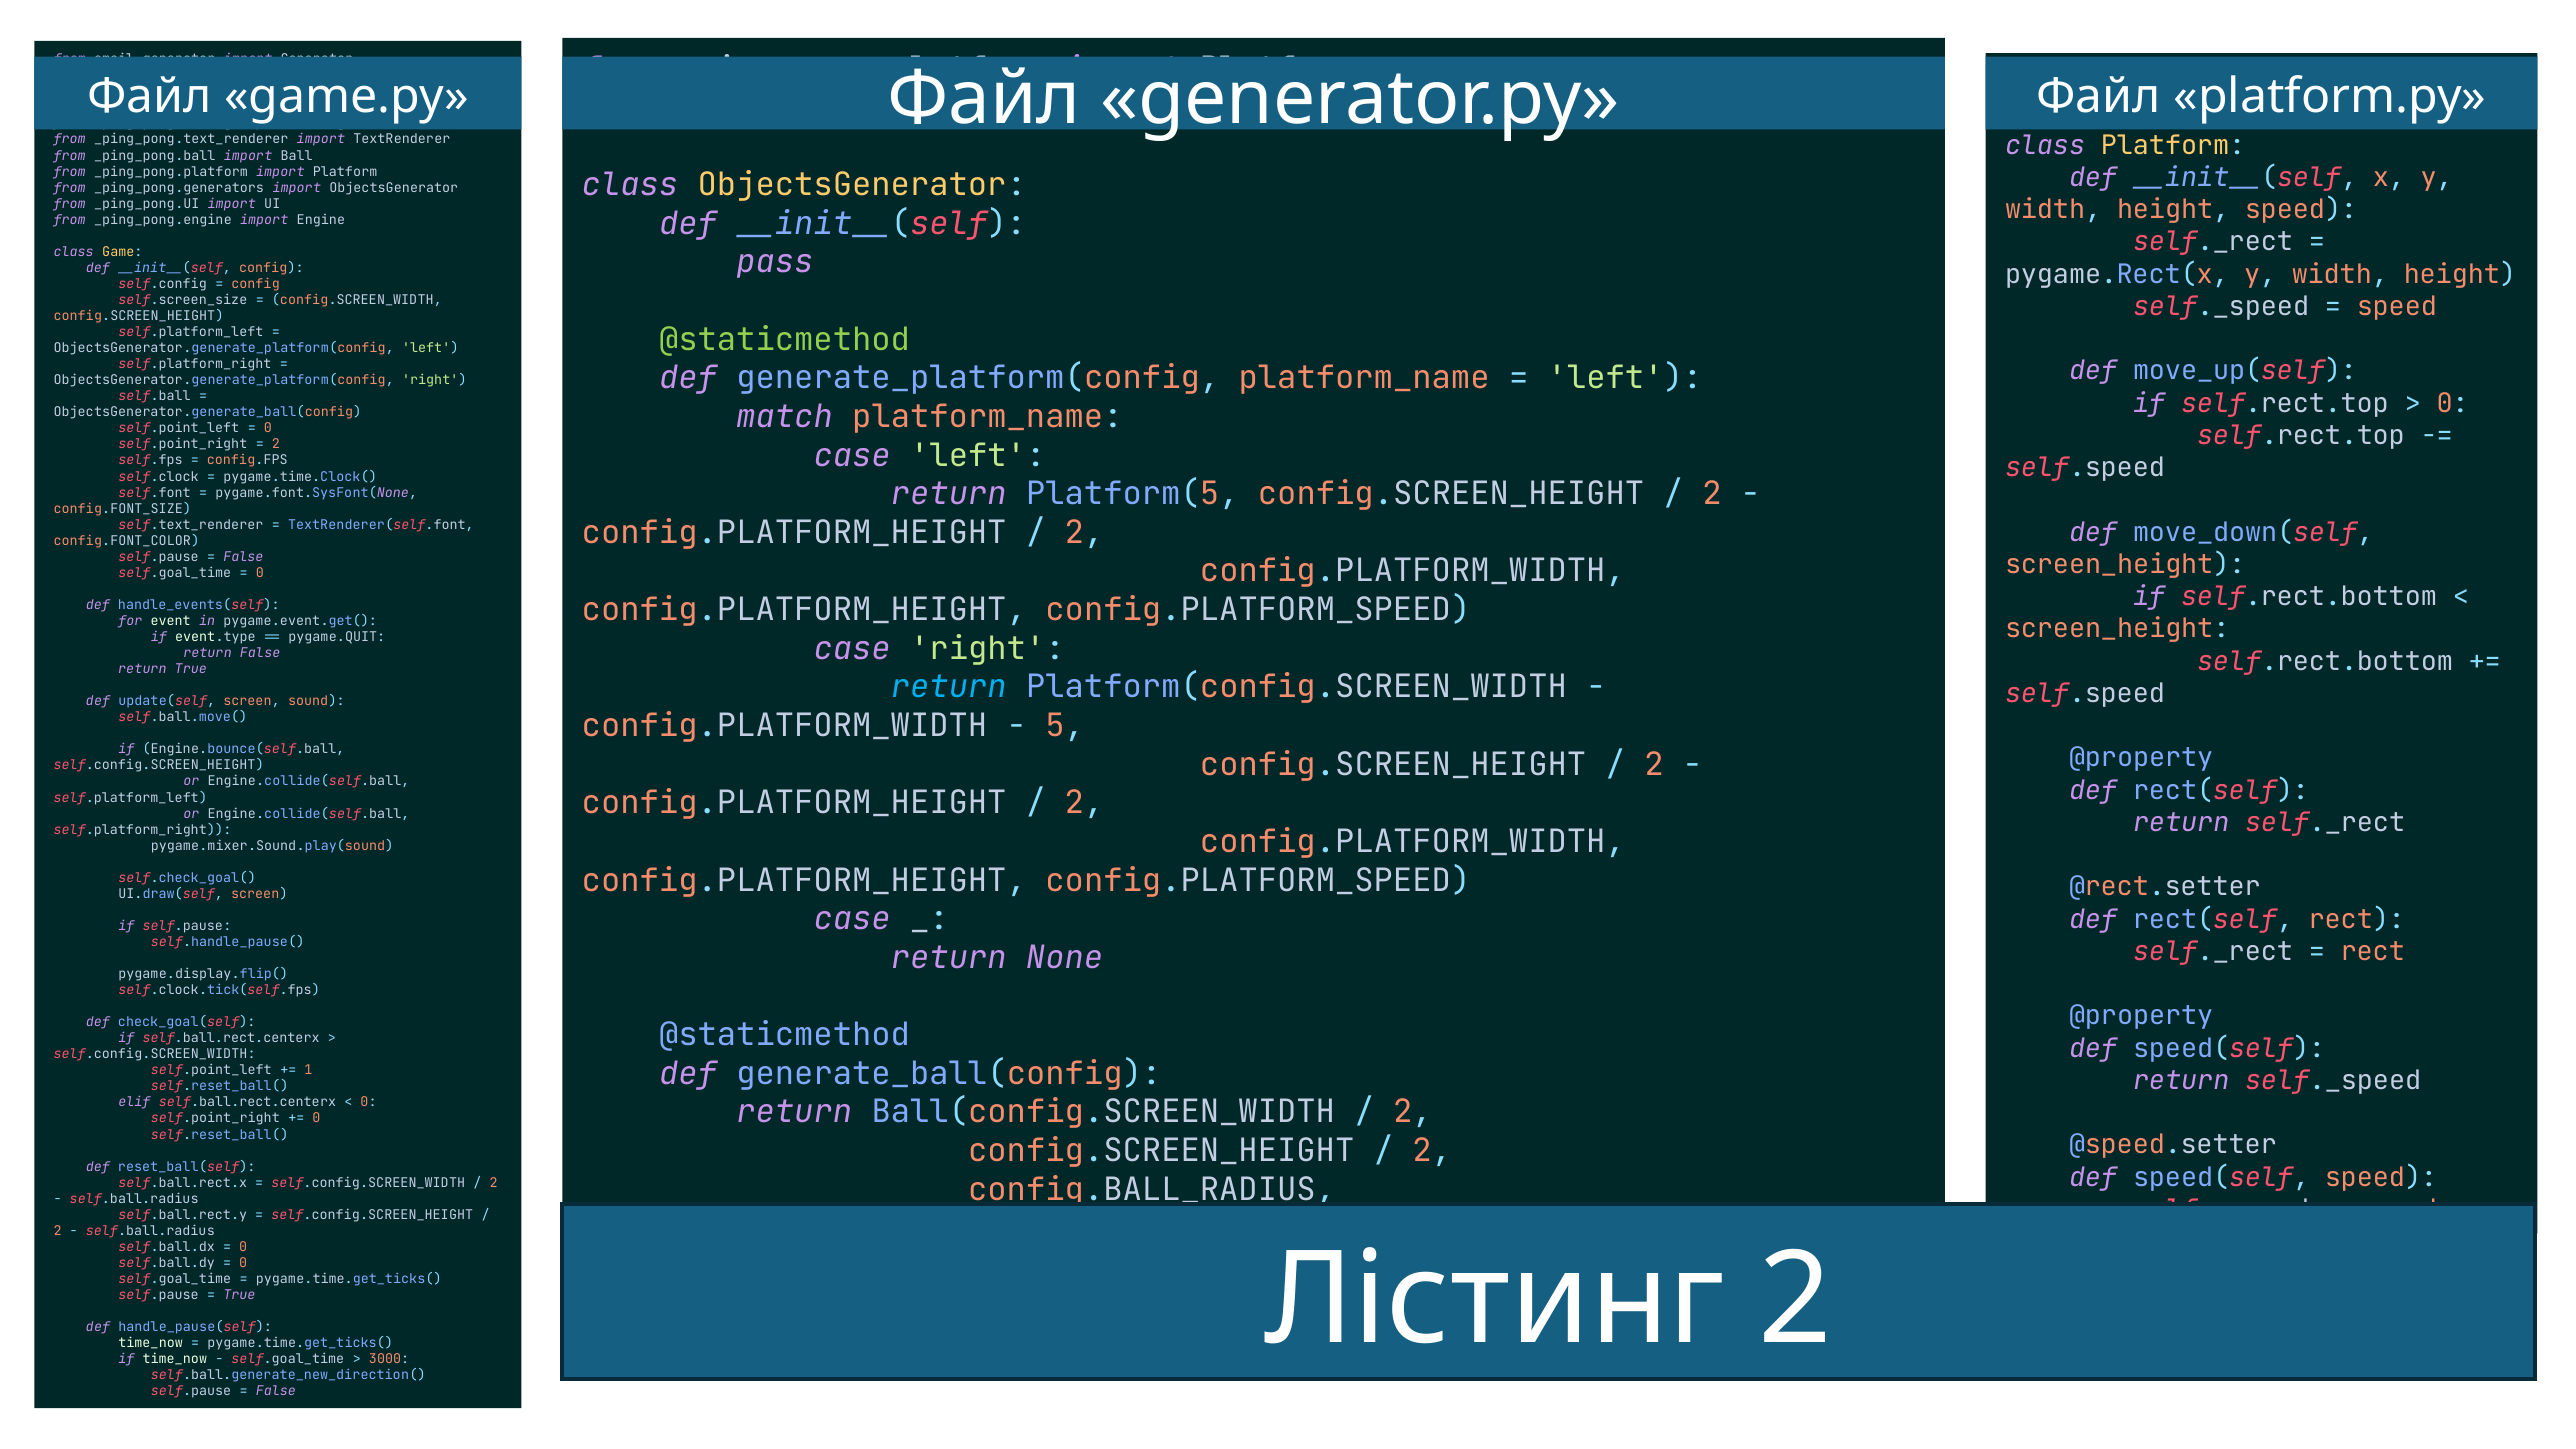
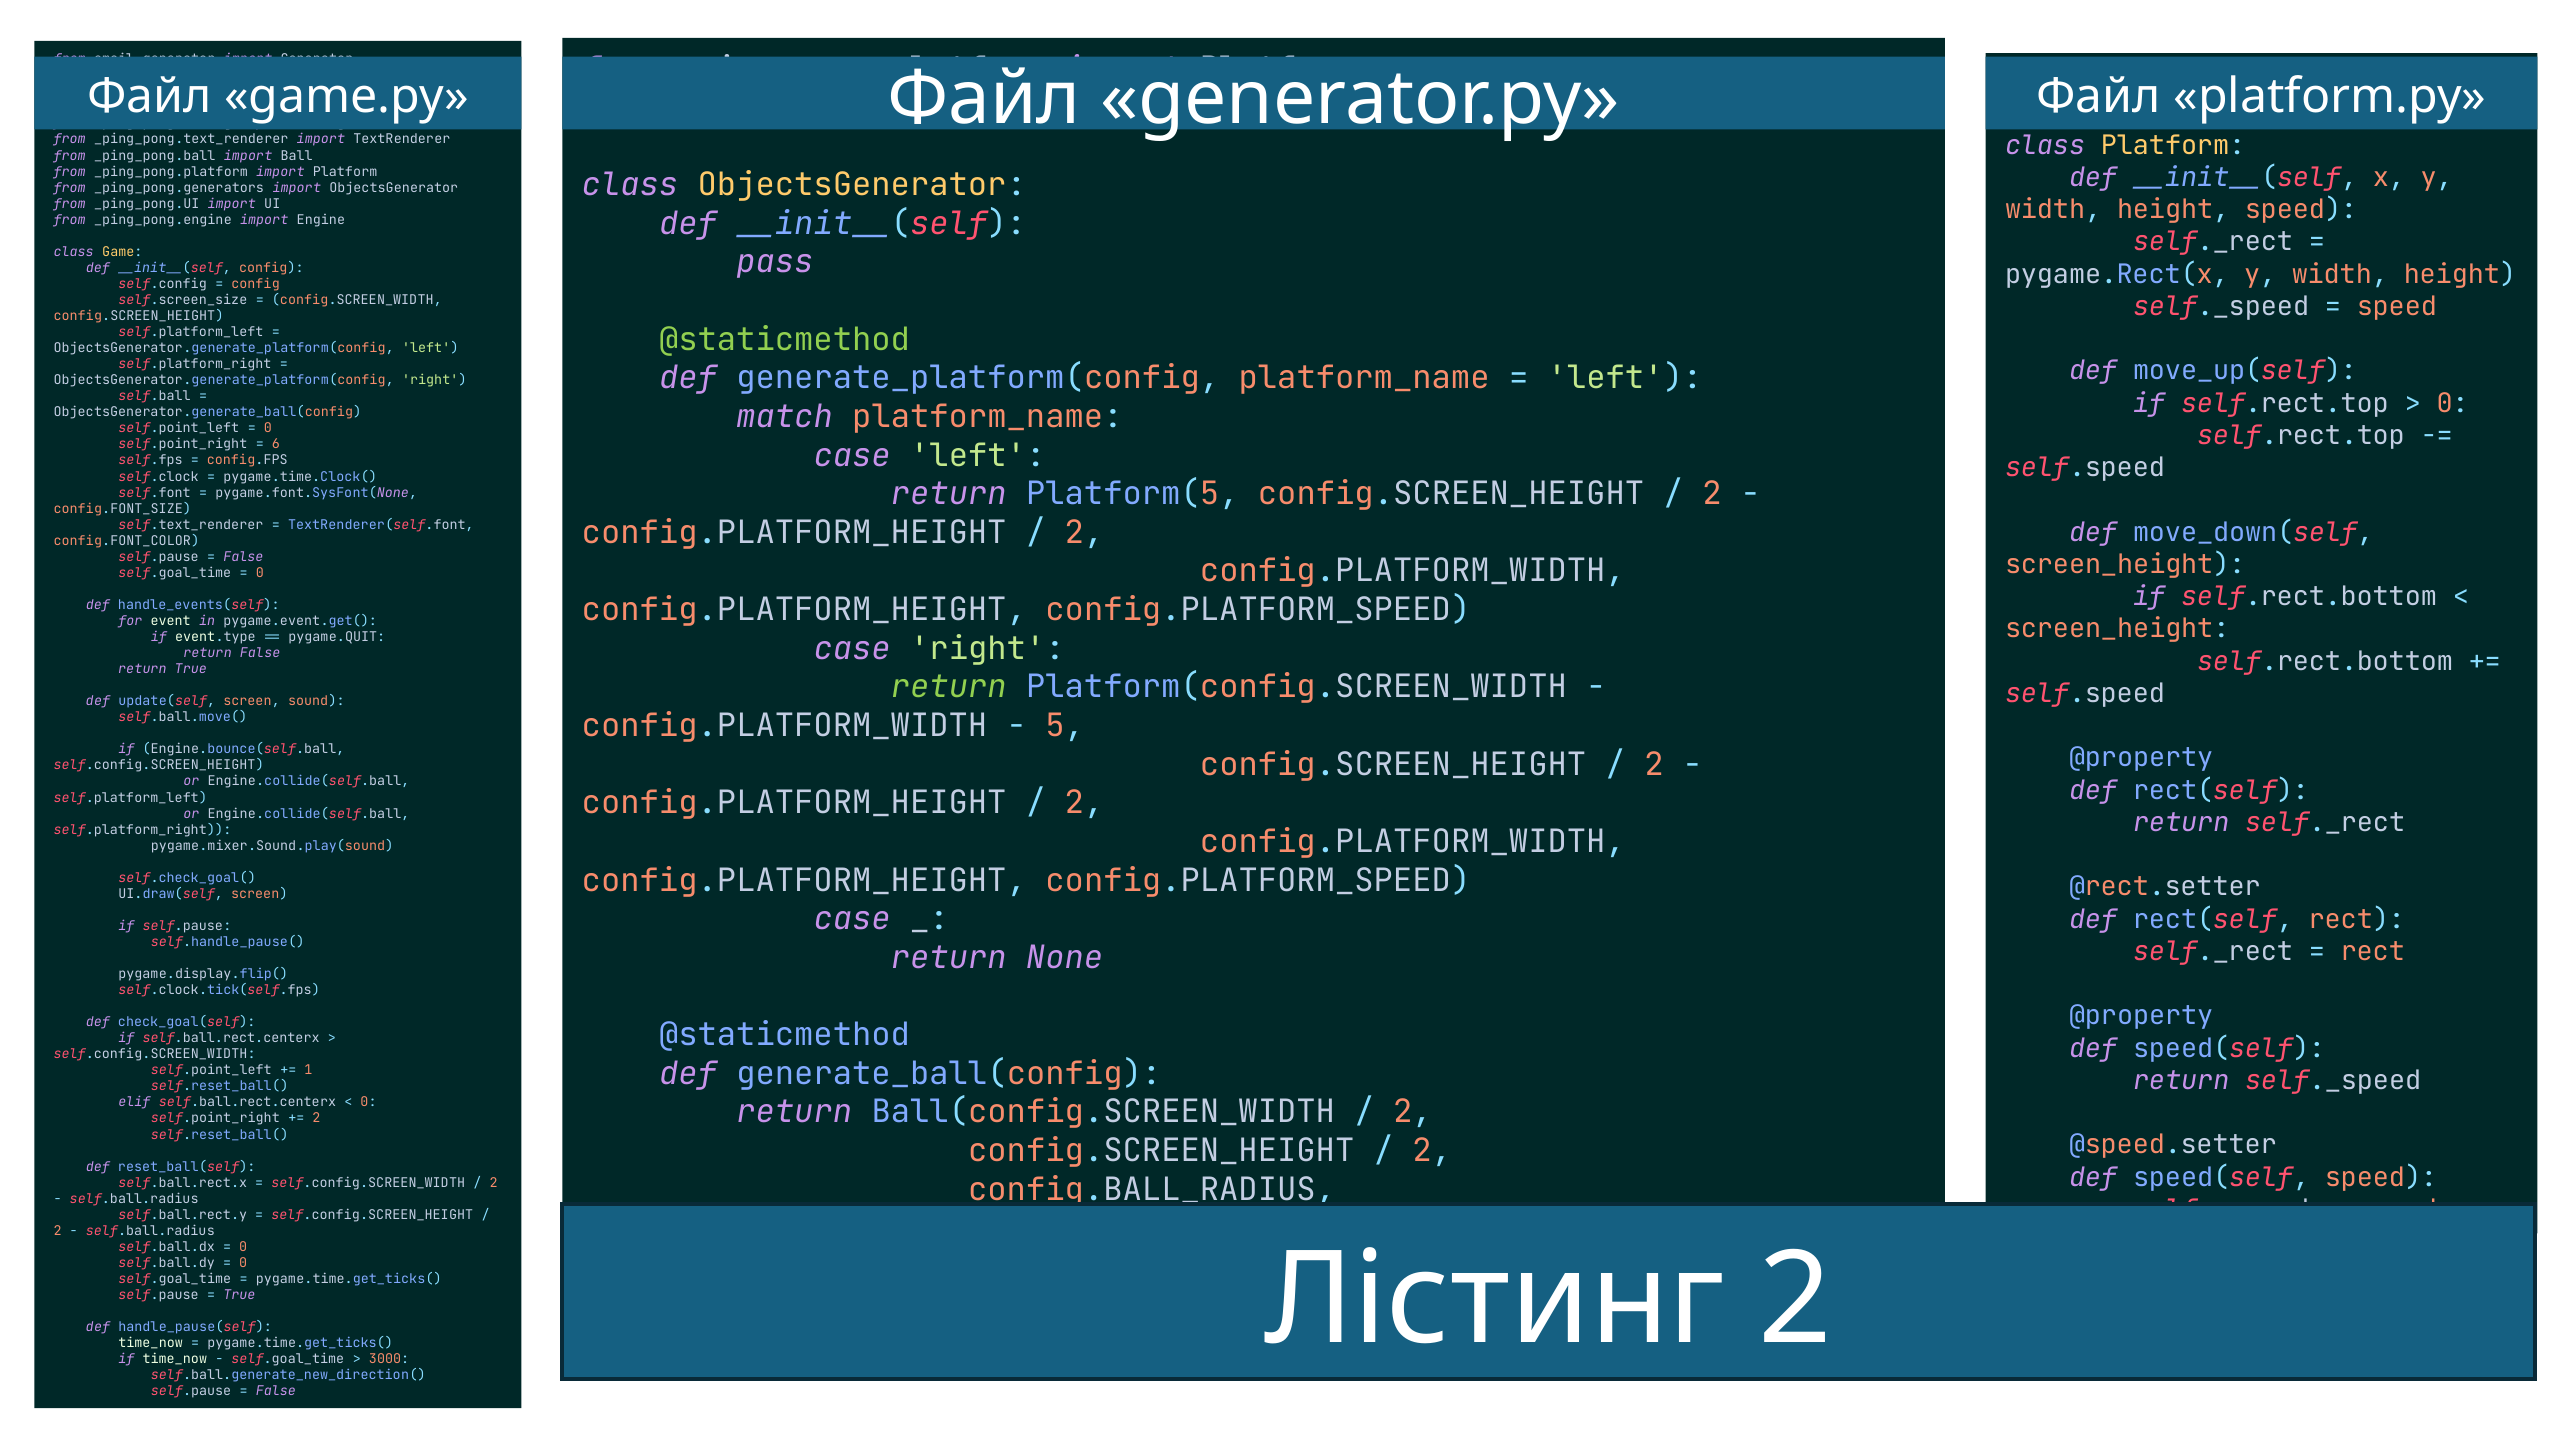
2 at (276, 445): 2 -> 6
return at (949, 687) colour: light blue -> light green
0 at (316, 1119): 0 -> 2
